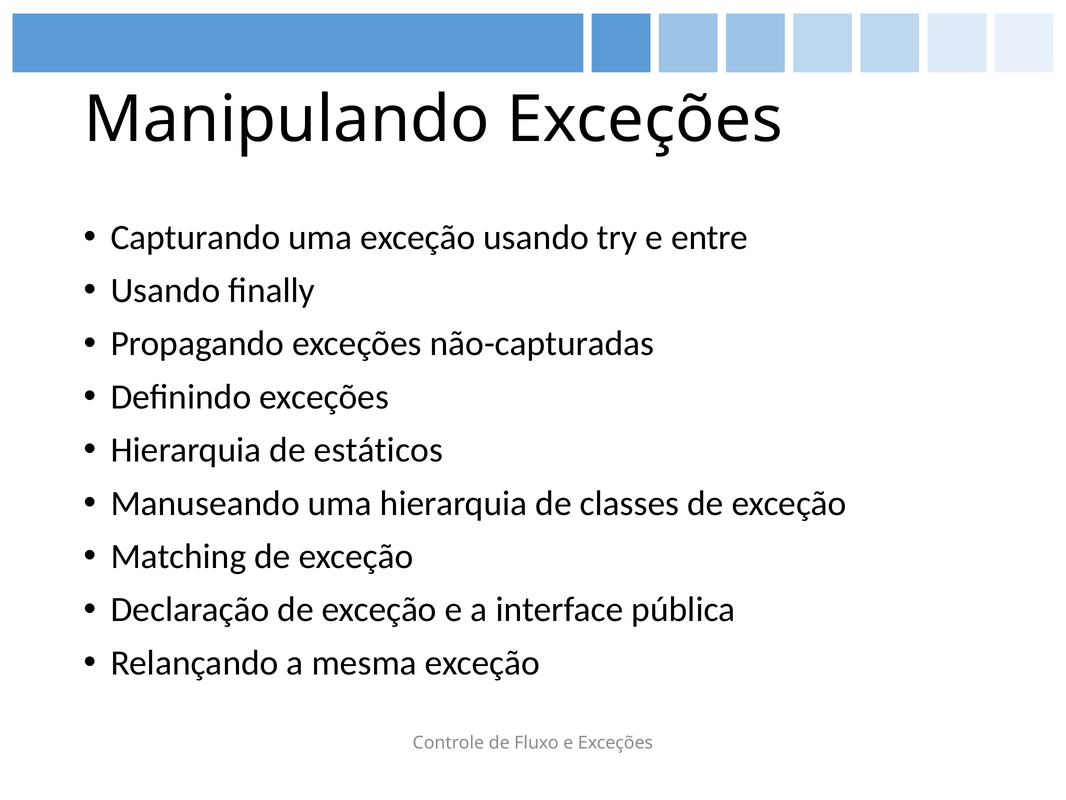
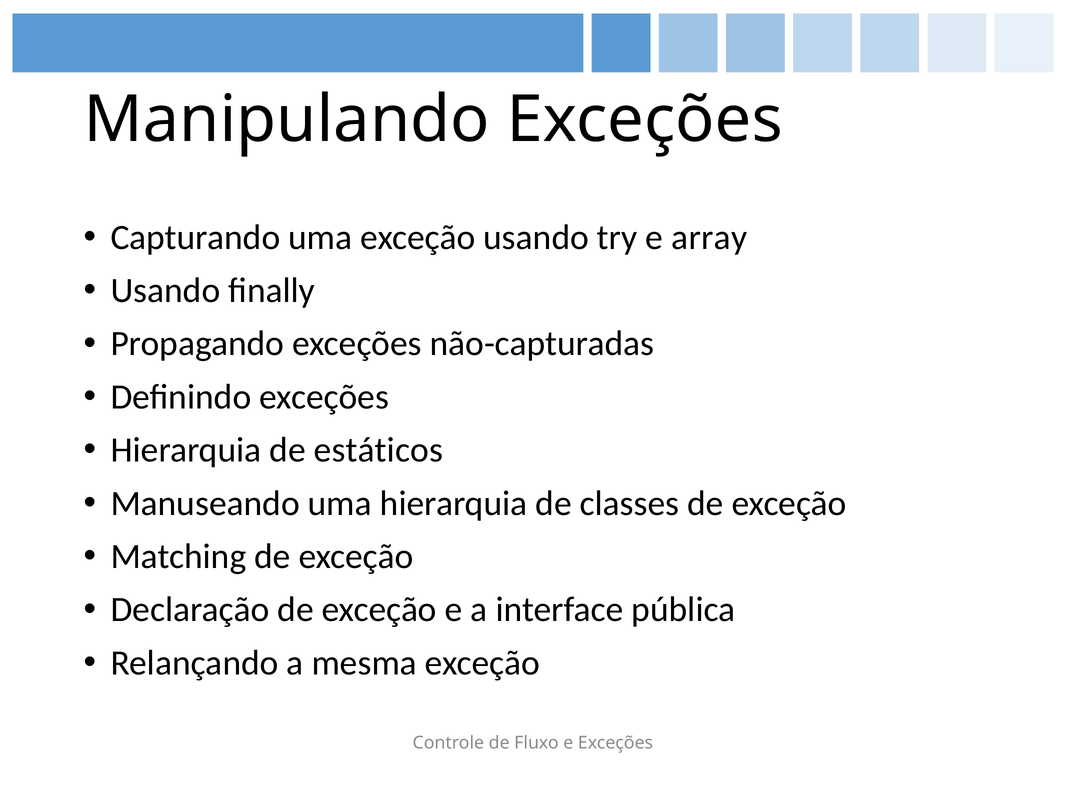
entre: entre -> array
